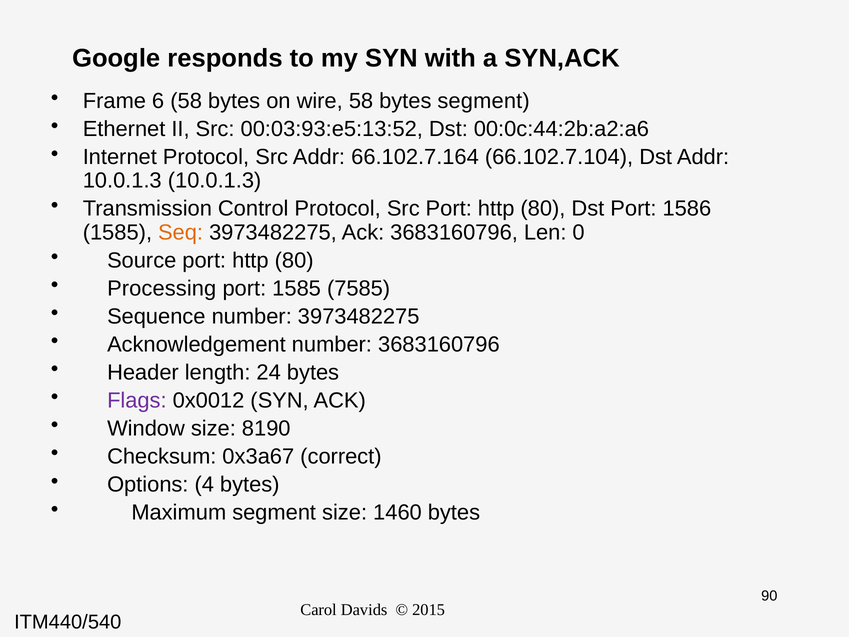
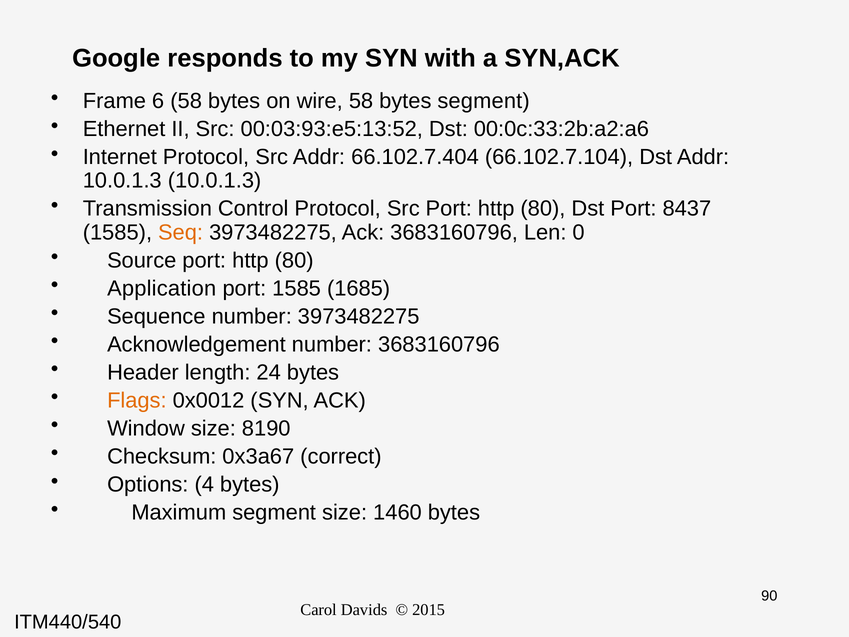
00:0c:44:2b:a2:a6: 00:0c:44:2b:a2:a6 -> 00:0c:33:2b:a2:a6
66.102.7.164: 66.102.7.164 -> 66.102.7.404
1586: 1586 -> 8437
Processing: Processing -> Application
7585: 7585 -> 1685
Flags colour: purple -> orange
